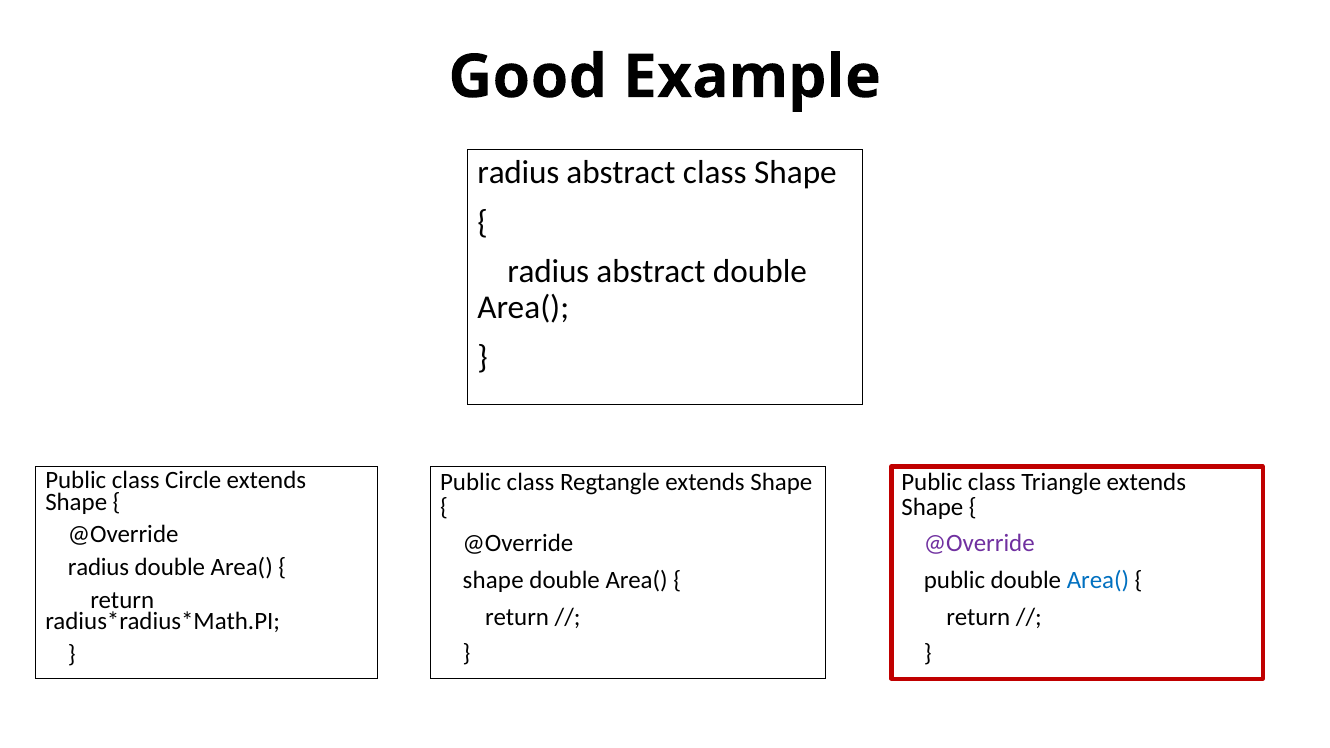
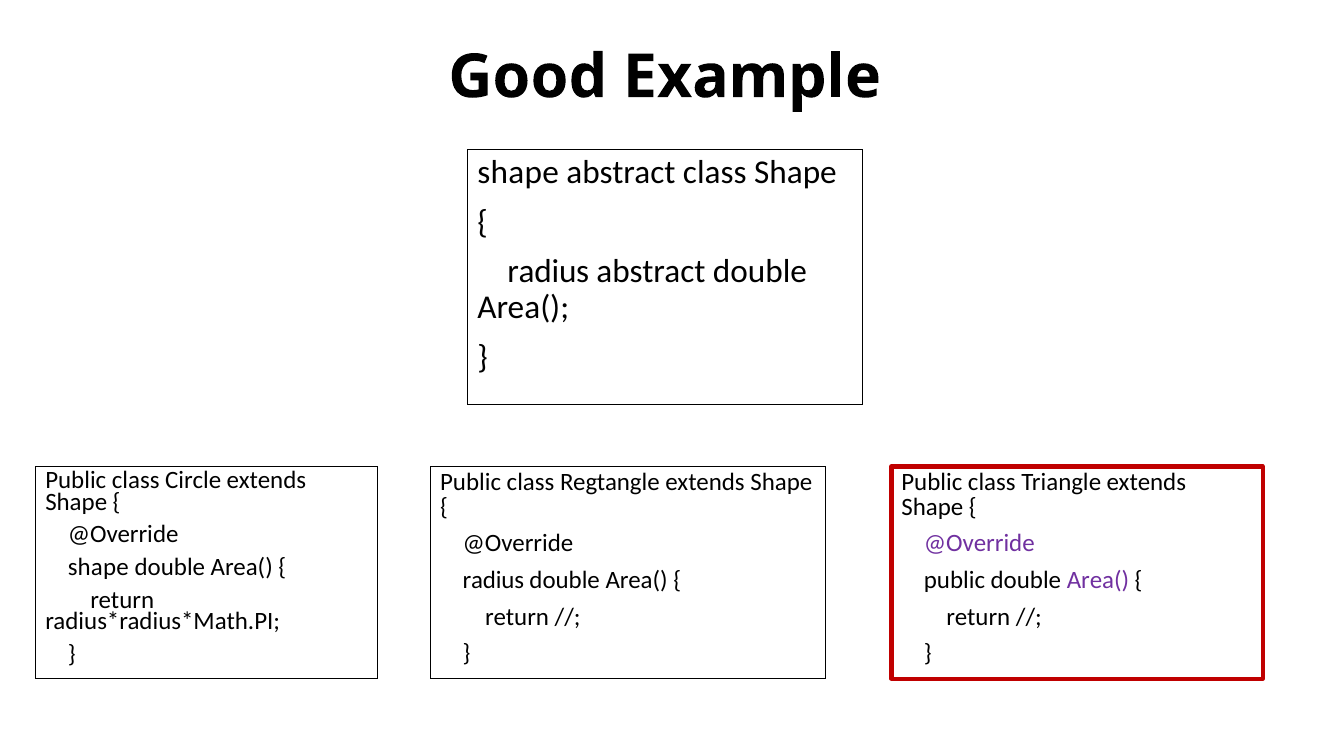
radius at (518, 173): radius -> shape
radius at (98, 567): radius -> shape
shape at (493, 580): shape -> radius
Area( at (1098, 580) colour: blue -> purple
